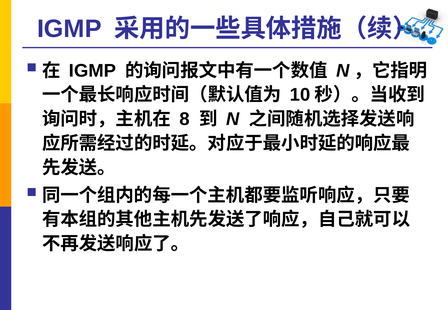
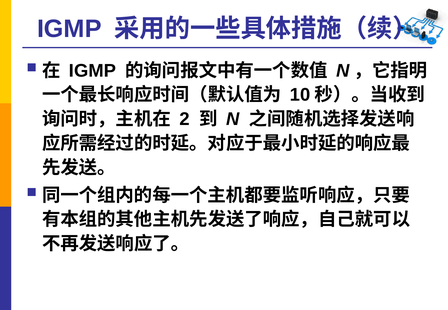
8: 8 -> 2
